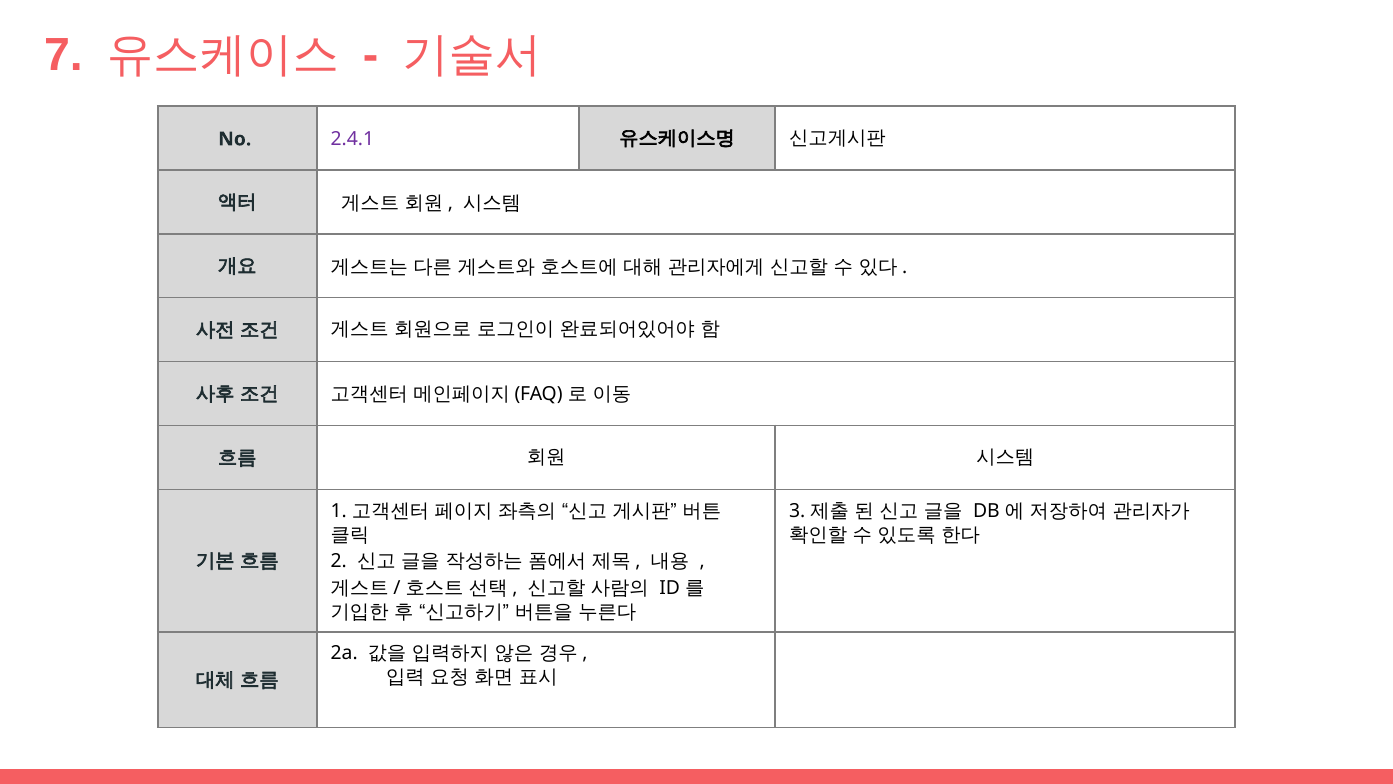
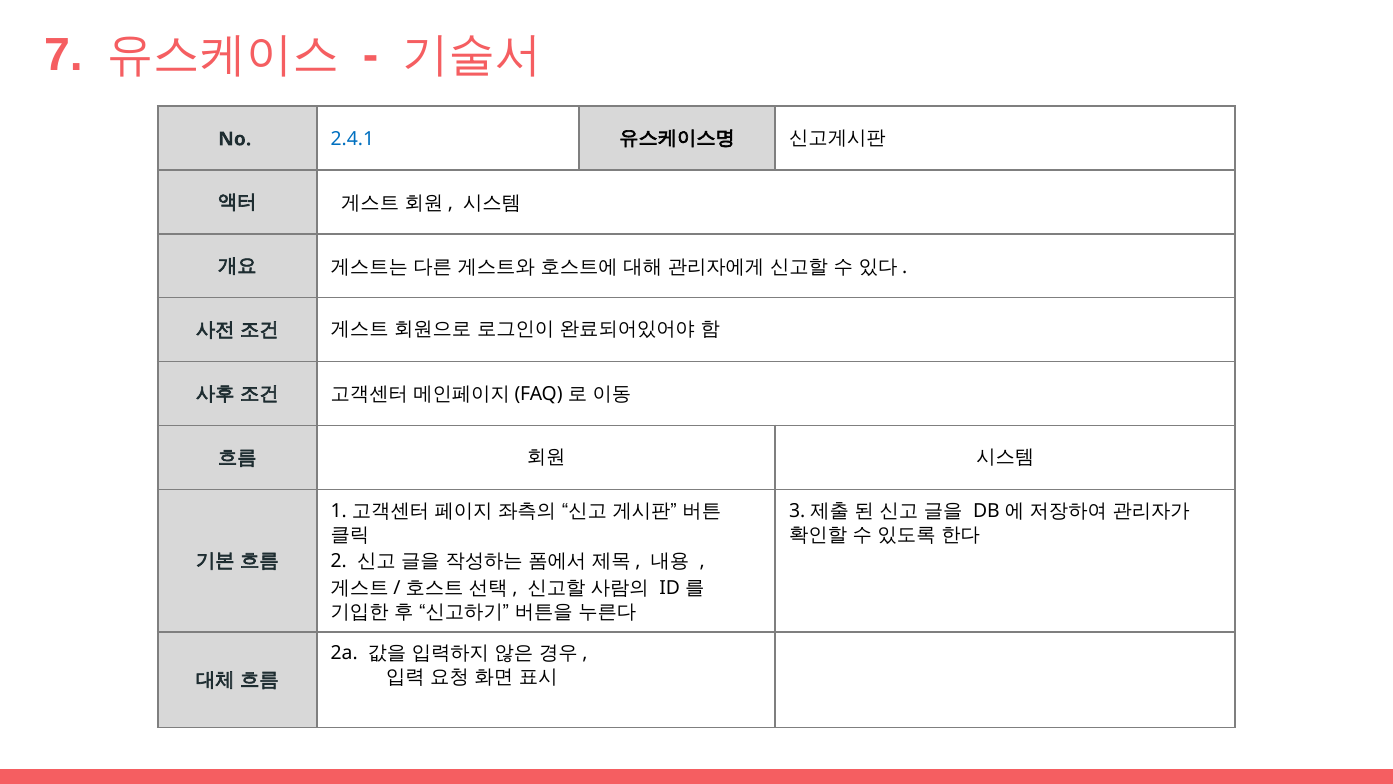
2.4.1 colour: purple -> blue
